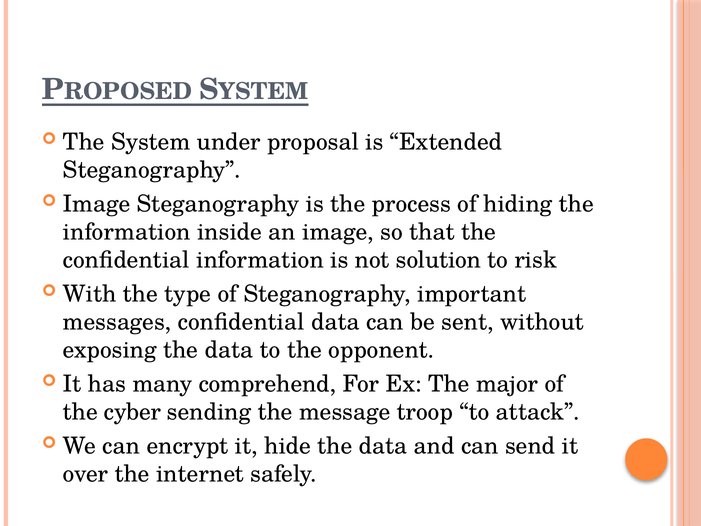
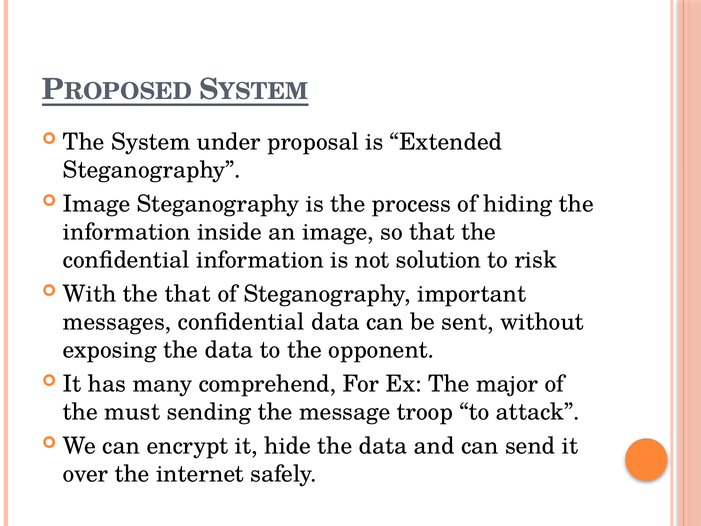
the type: type -> that
cyber: cyber -> must
